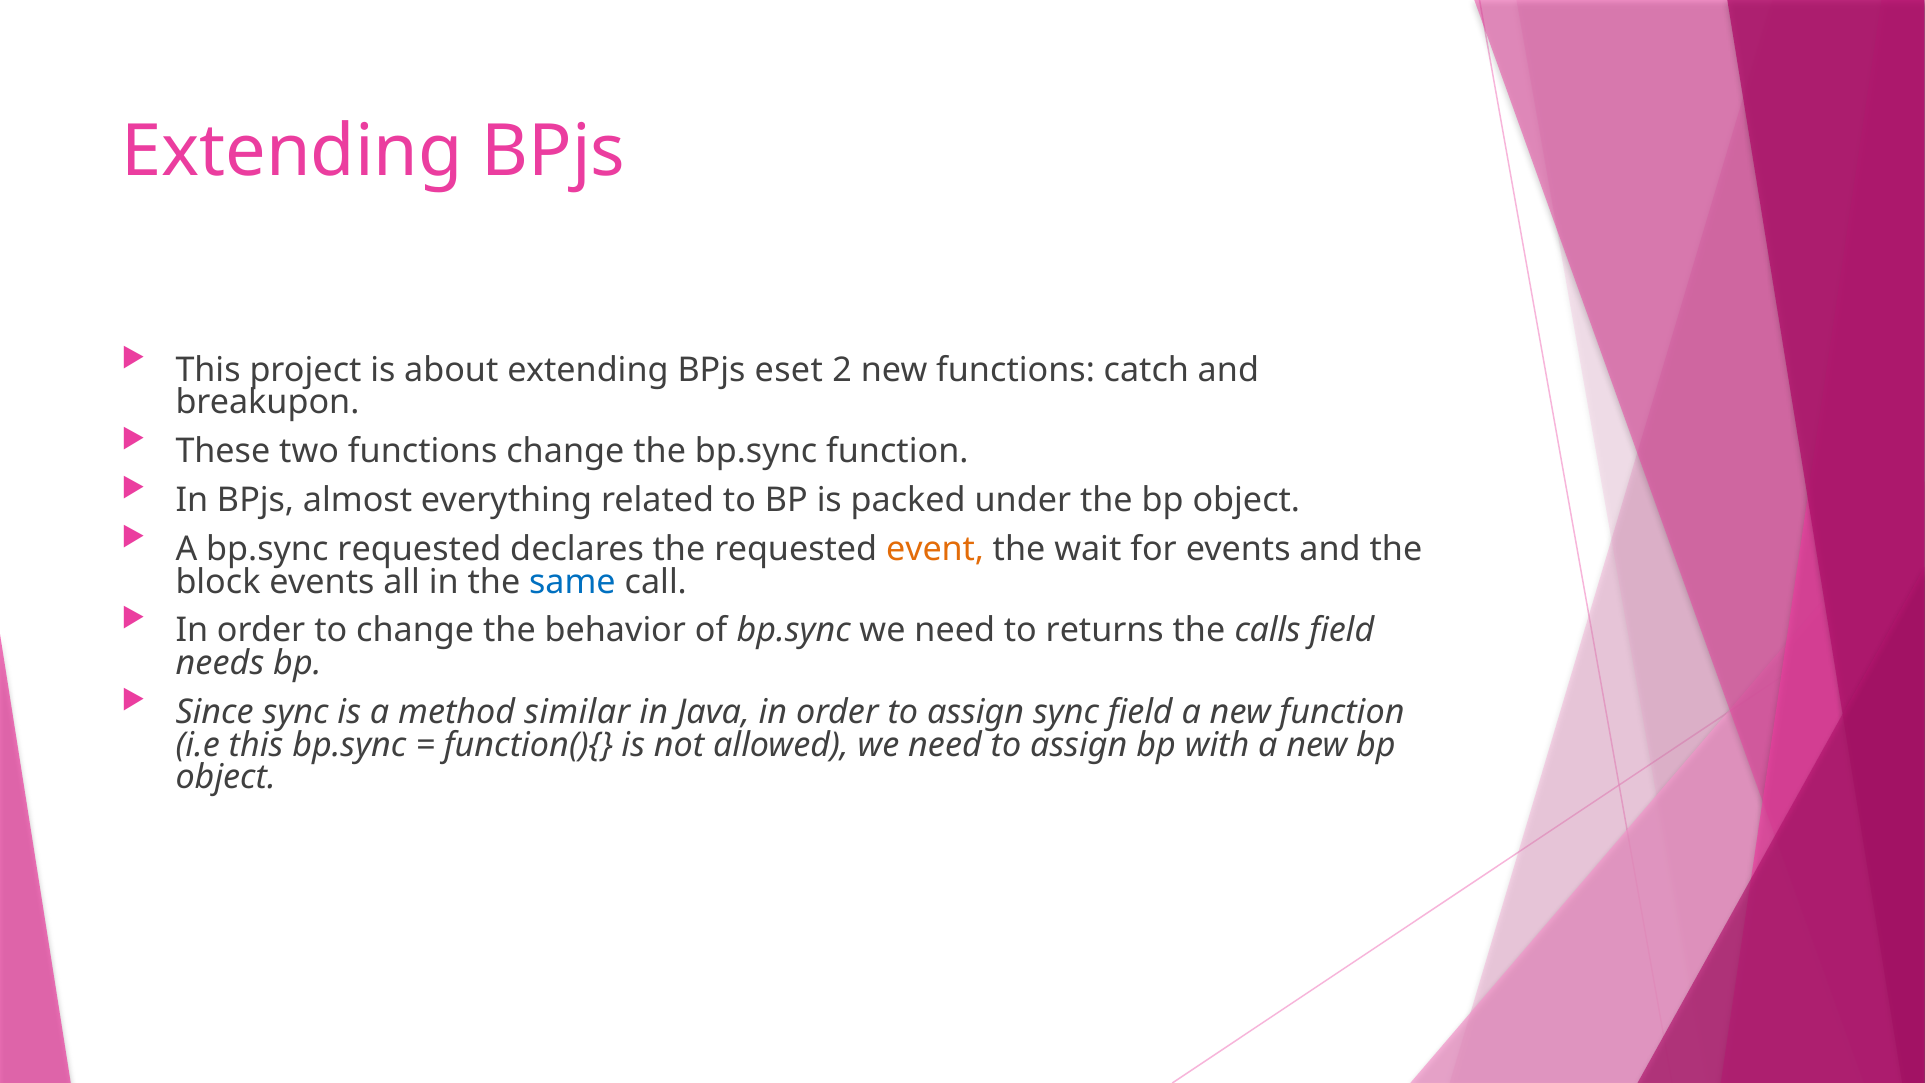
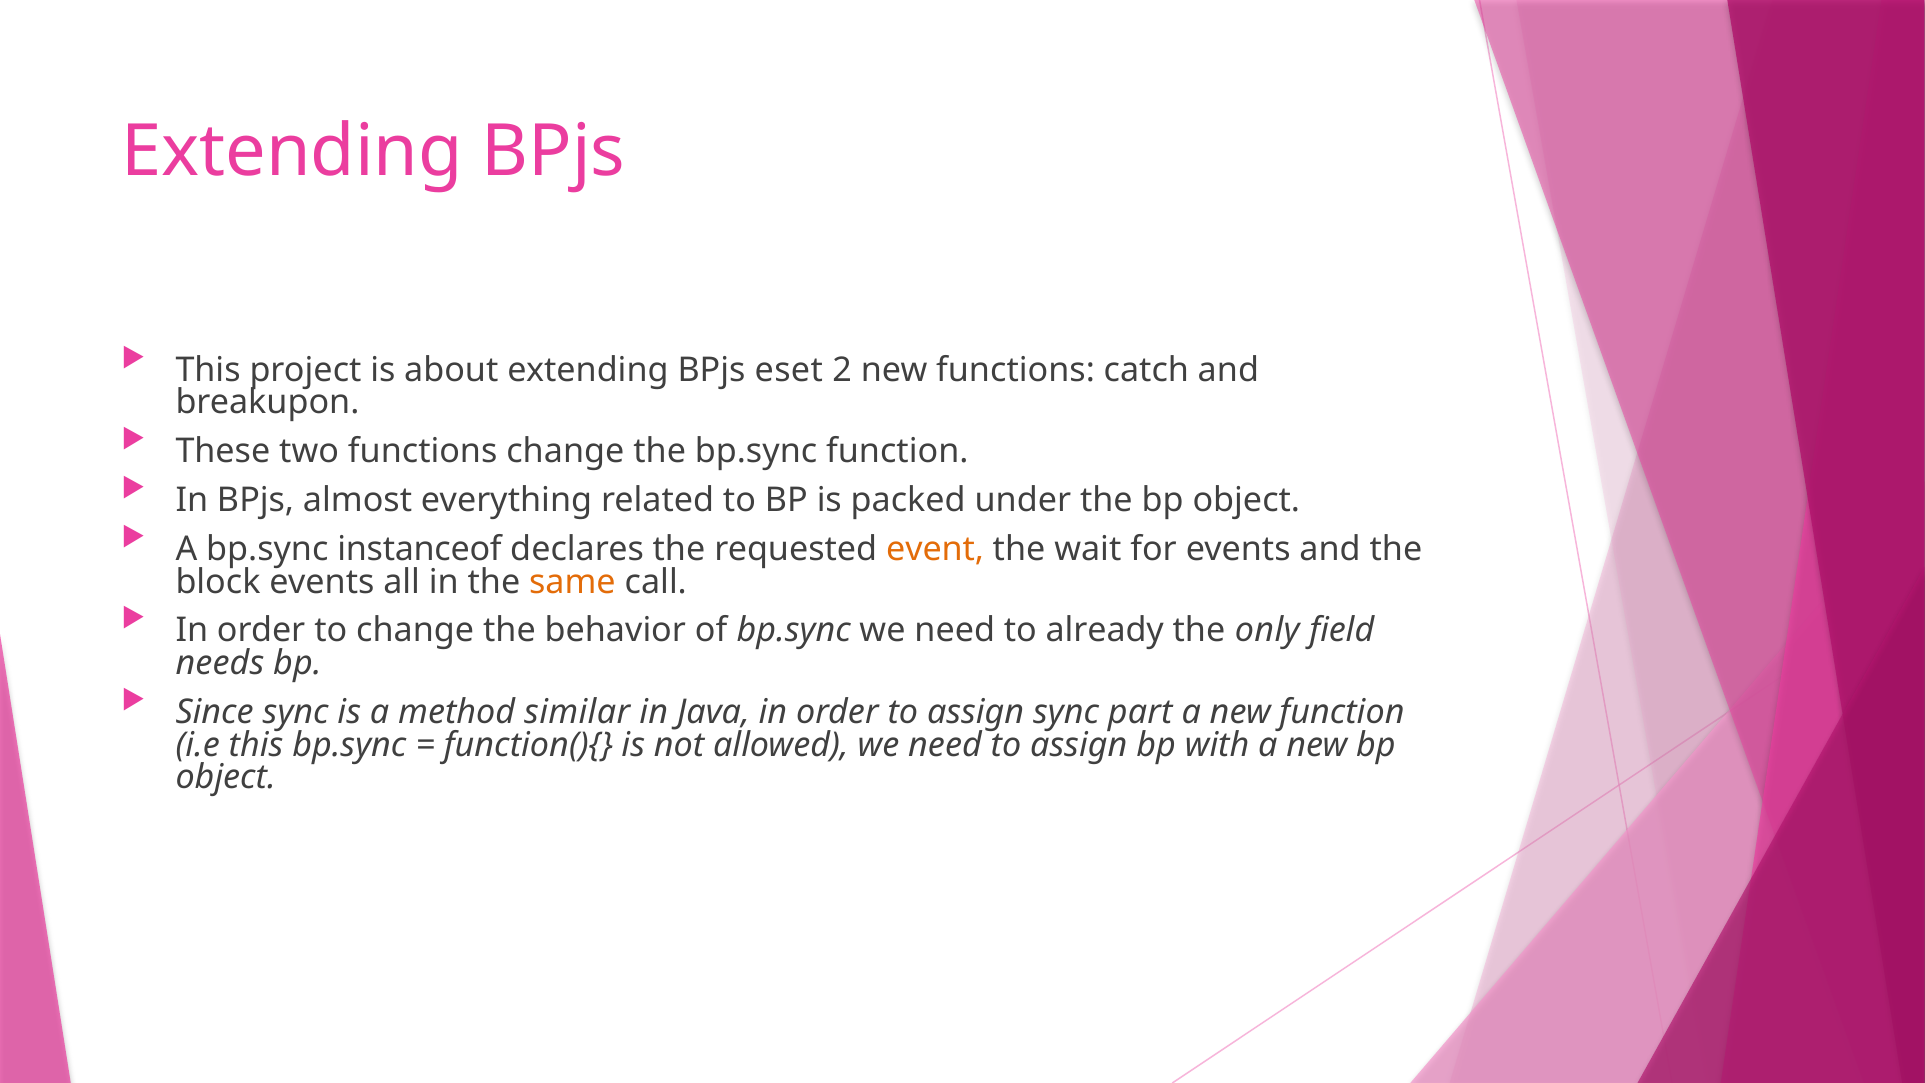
bp.sync requested: requested -> instanceof
same colour: blue -> orange
returns: returns -> already
calls: calls -> only
sync field: field -> part
